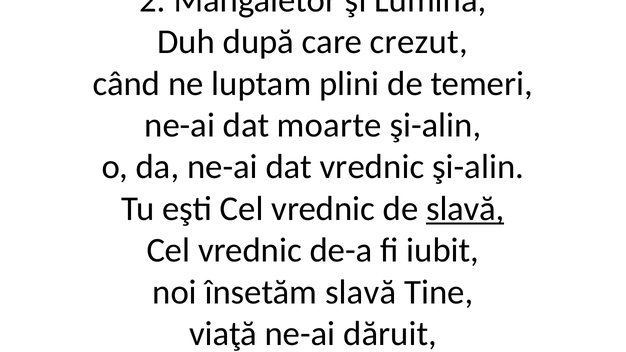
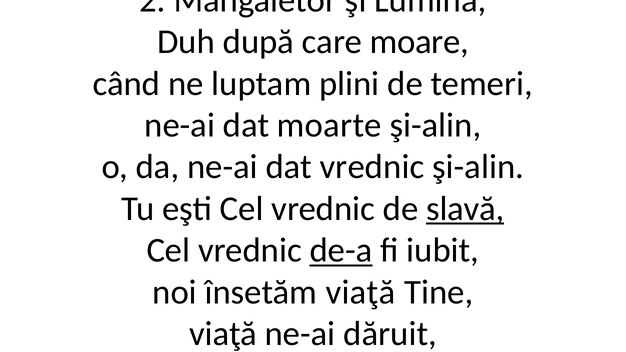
crezut: crezut -> moare
de-a underline: none -> present
însetăm slavă: slavă -> viaţă
